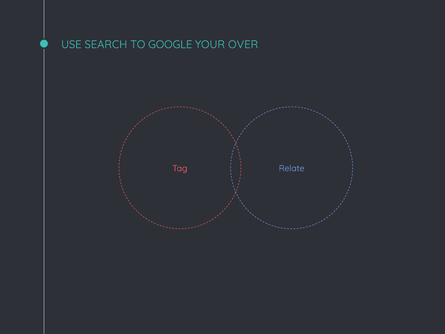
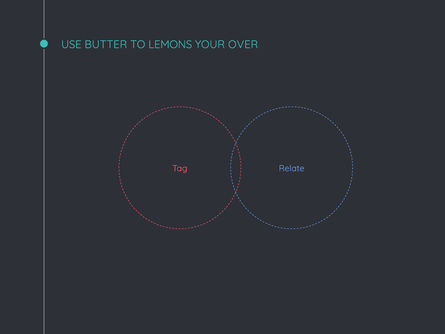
SEARCH: SEARCH -> BUTTER
GOOGLE: GOOGLE -> LEMONS
